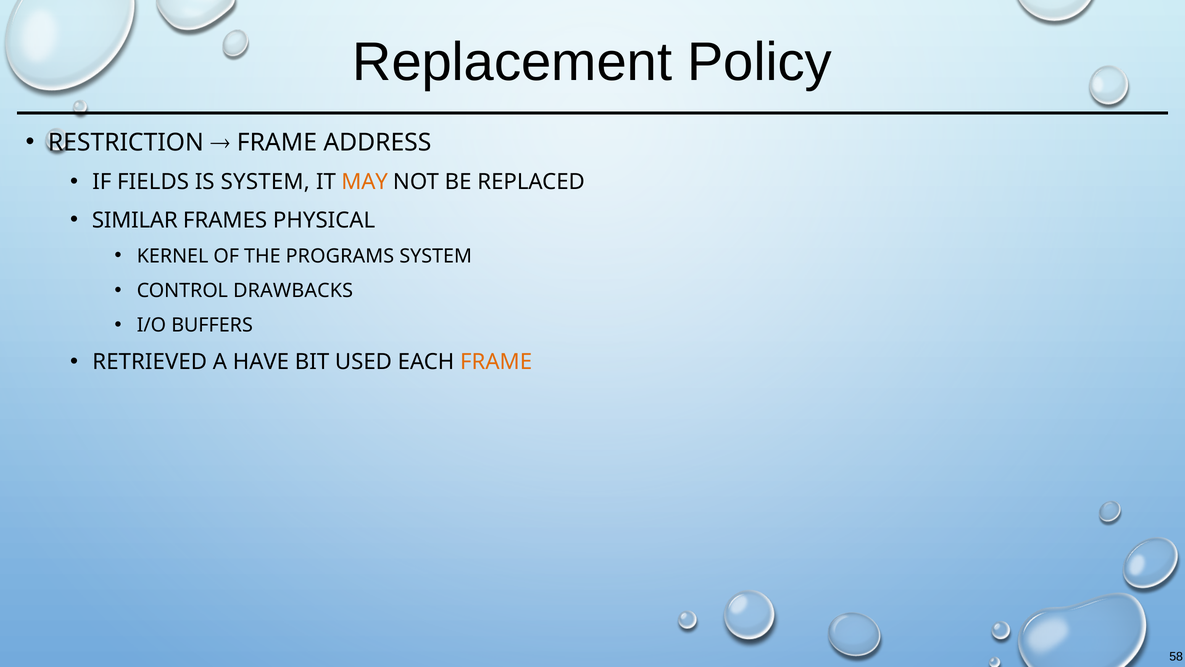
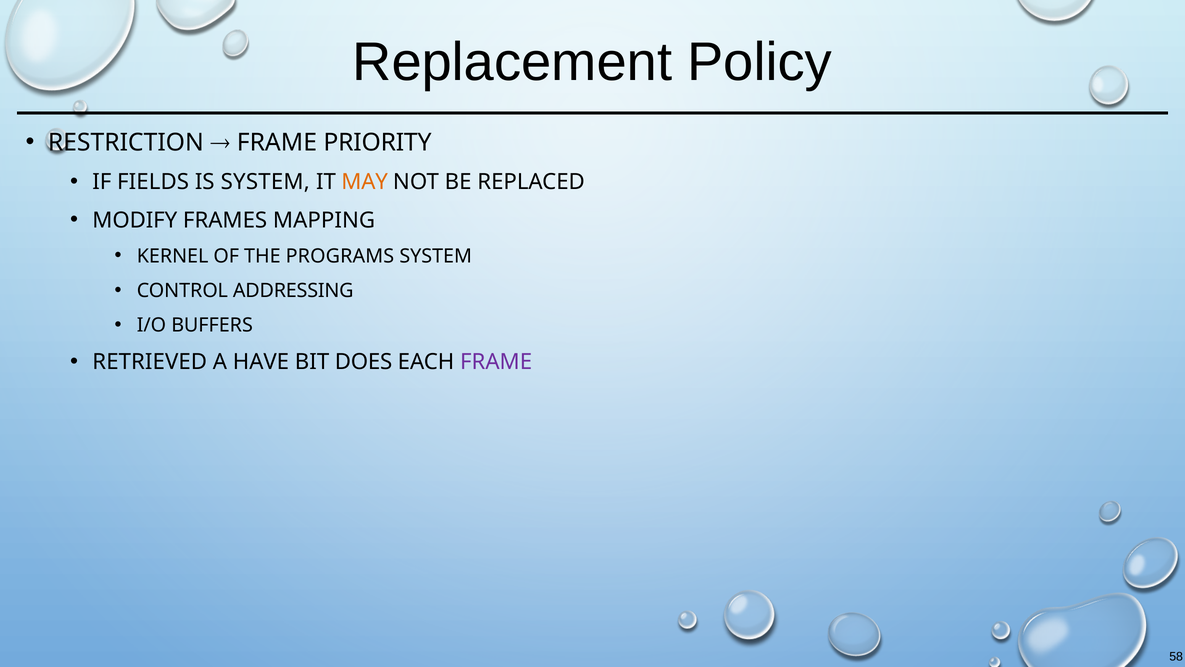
ADDRESS: ADDRESS -> PRIORITY
SIMILAR: SIMILAR -> MODIFY
PHYSICAL: PHYSICAL -> MAPPING
DRAWBACKS: DRAWBACKS -> ADDRESSING
USED: USED -> DOES
FRAME at (496, 362) colour: orange -> purple
